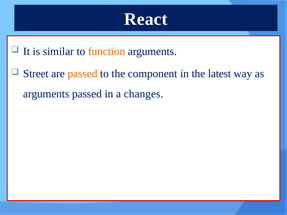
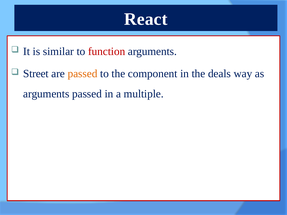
function colour: orange -> red
latest: latest -> deals
changes: changes -> multiple
